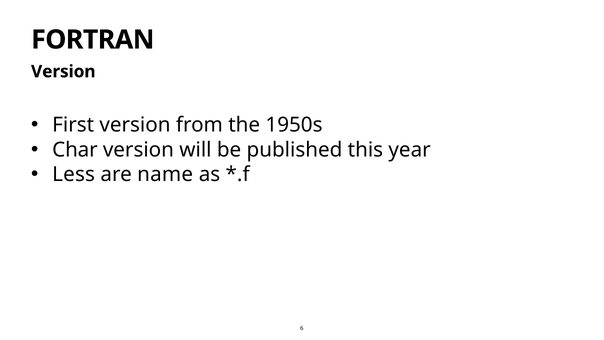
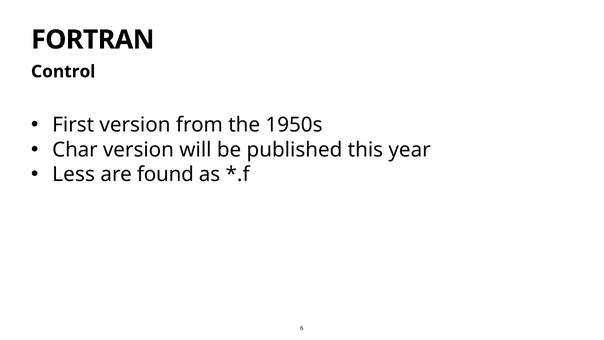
Version at (63, 72): Version -> Control
name: name -> found
